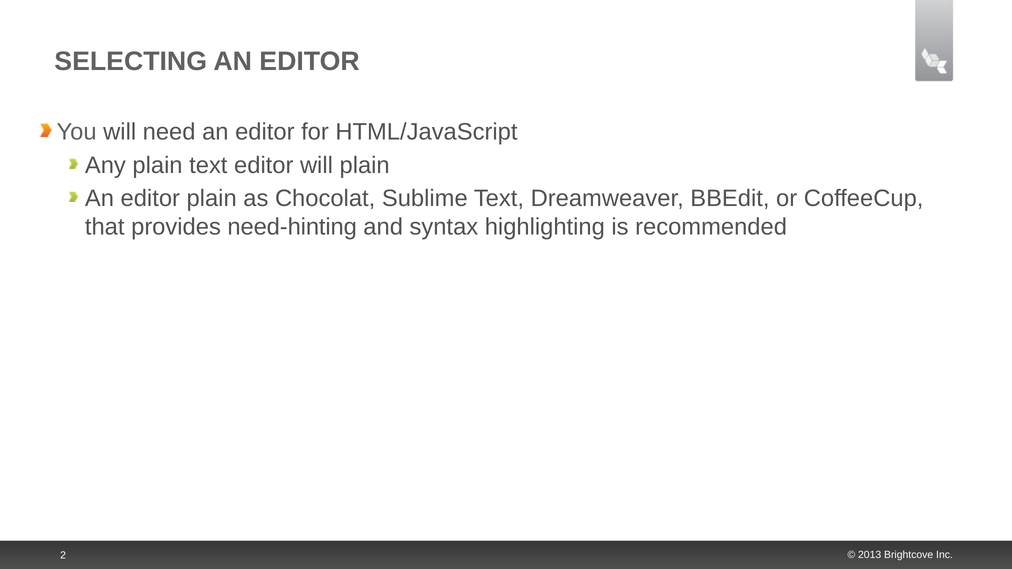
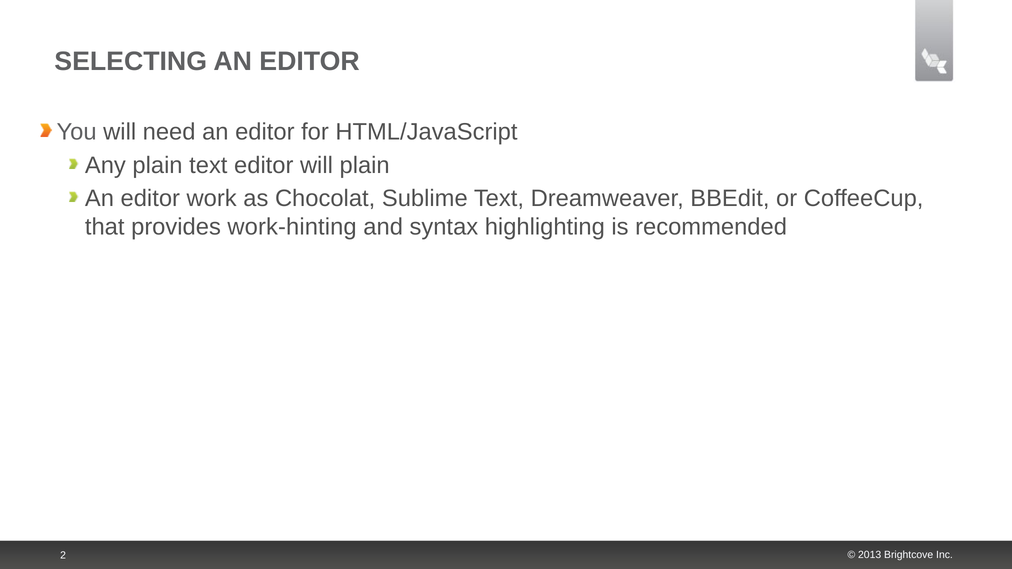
editor plain: plain -> work
need-hinting: need-hinting -> work-hinting
